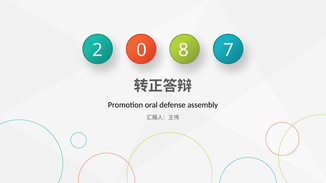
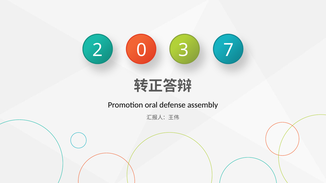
8: 8 -> 3
